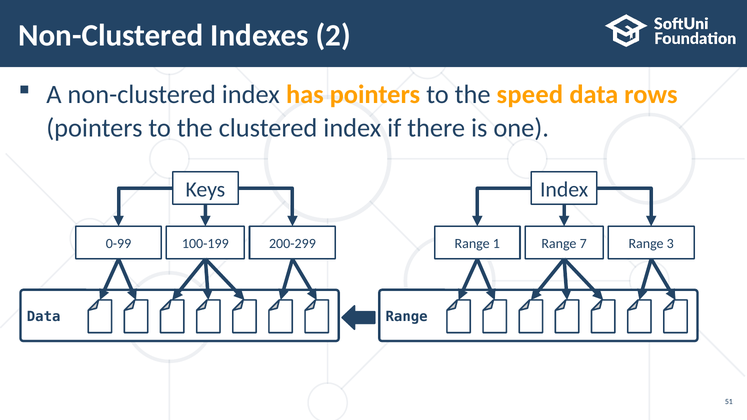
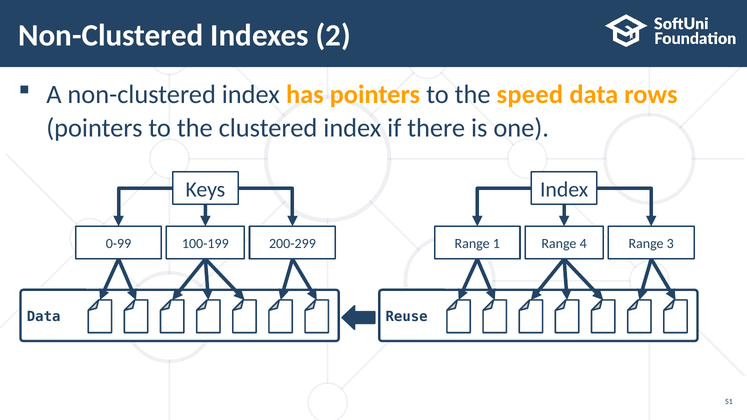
7: 7 -> 4
Range at (407, 317): Range -> Reuse
